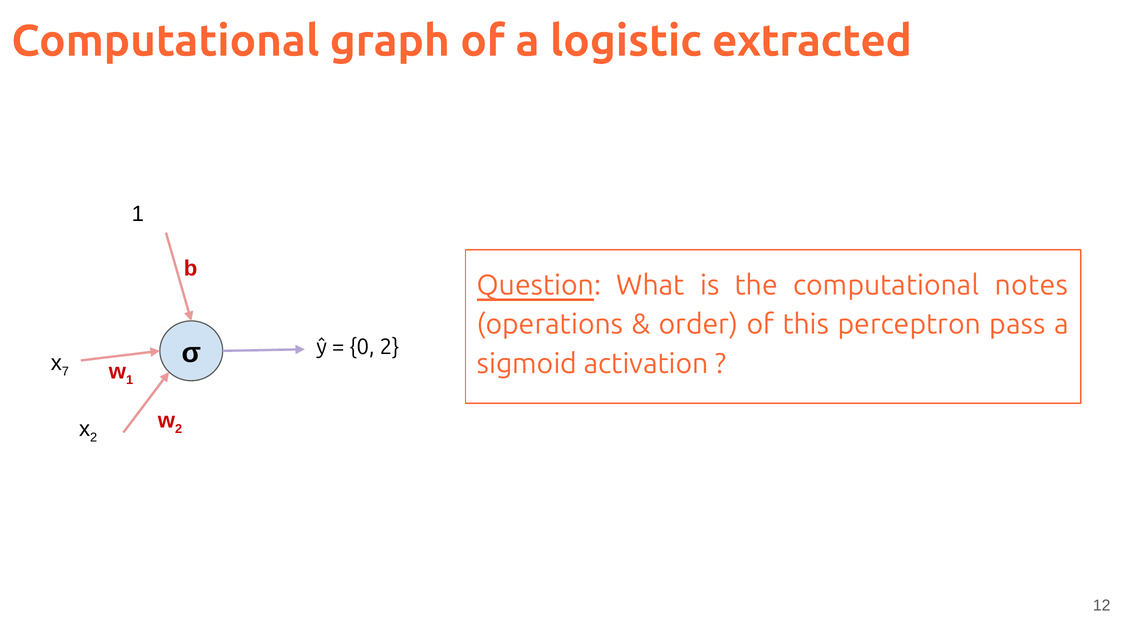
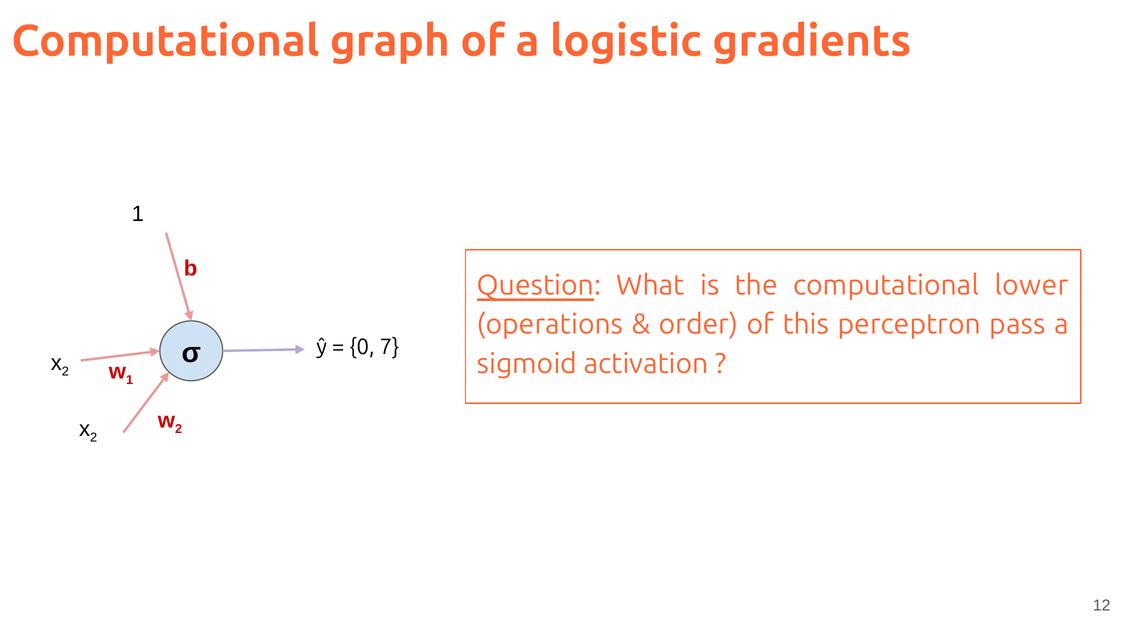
extracted: extracted -> gradients
notes: notes -> lower
0 2: 2 -> 7
7 at (65, 371): 7 -> 2
